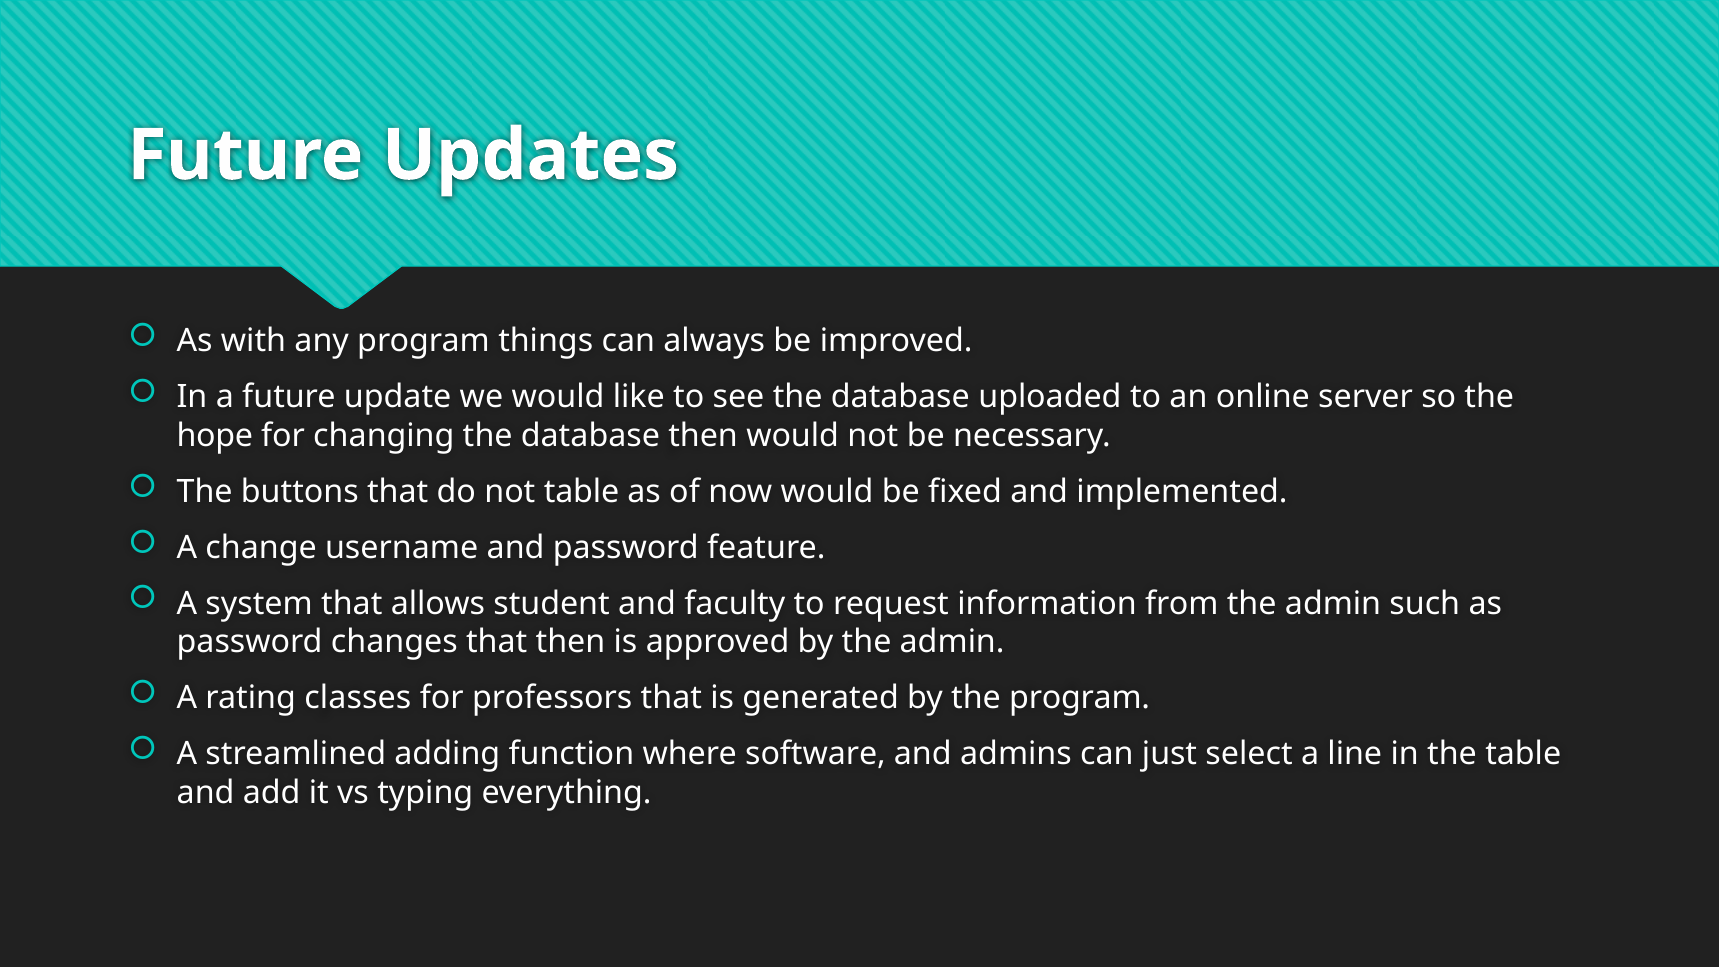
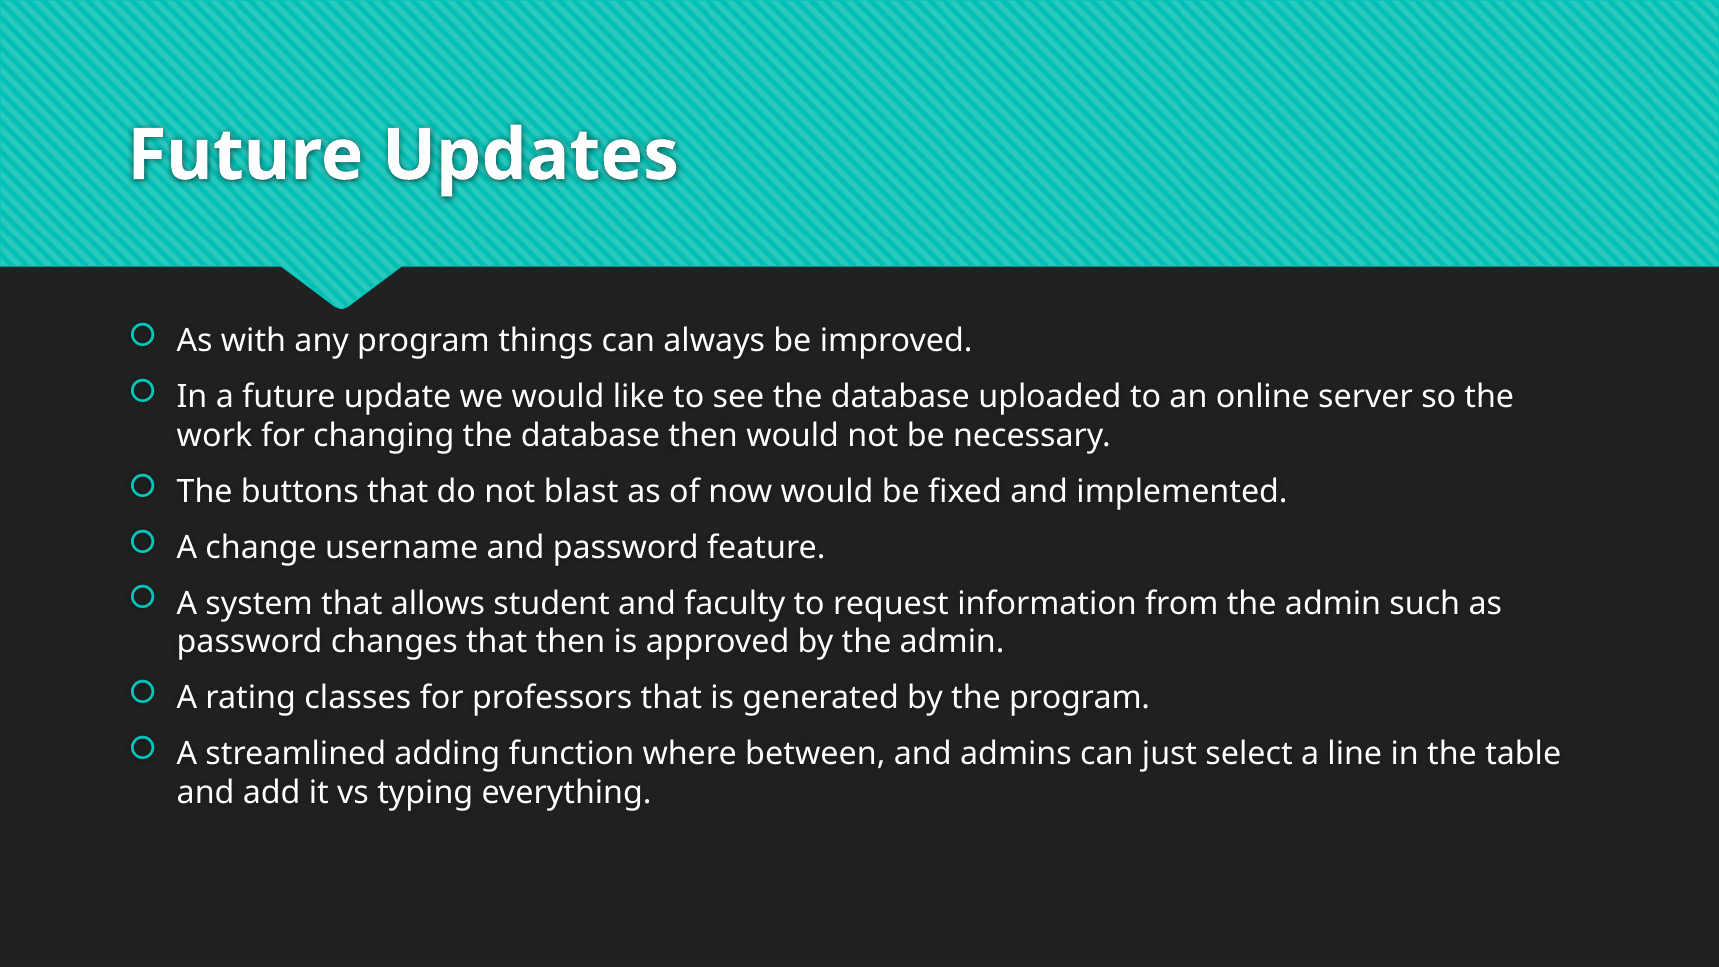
hope: hope -> work
not table: table -> blast
software: software -> between
